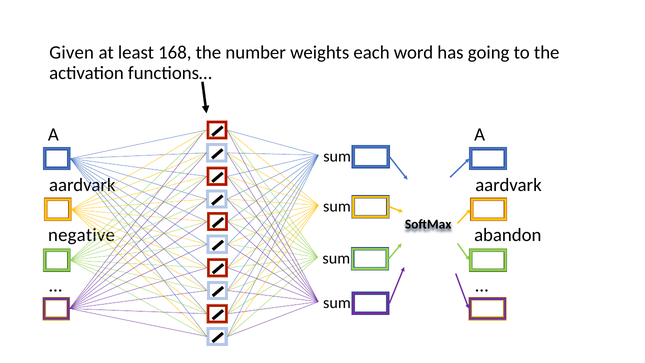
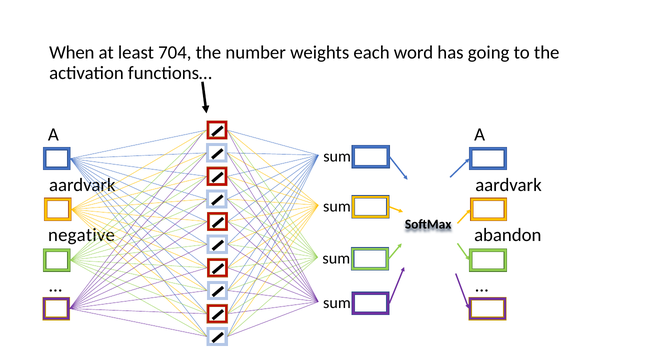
Given: Given -> When
168: 168 -> 704
